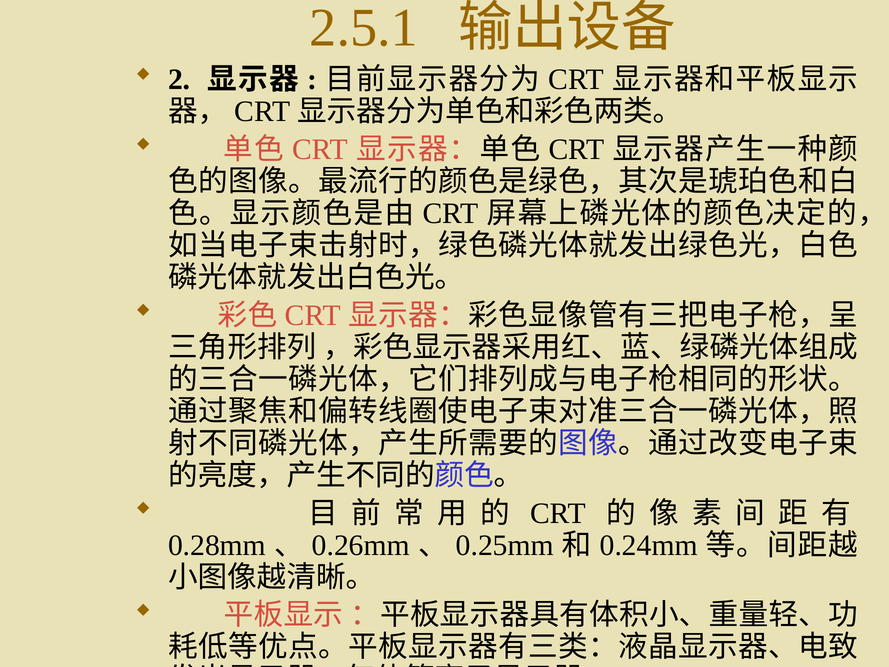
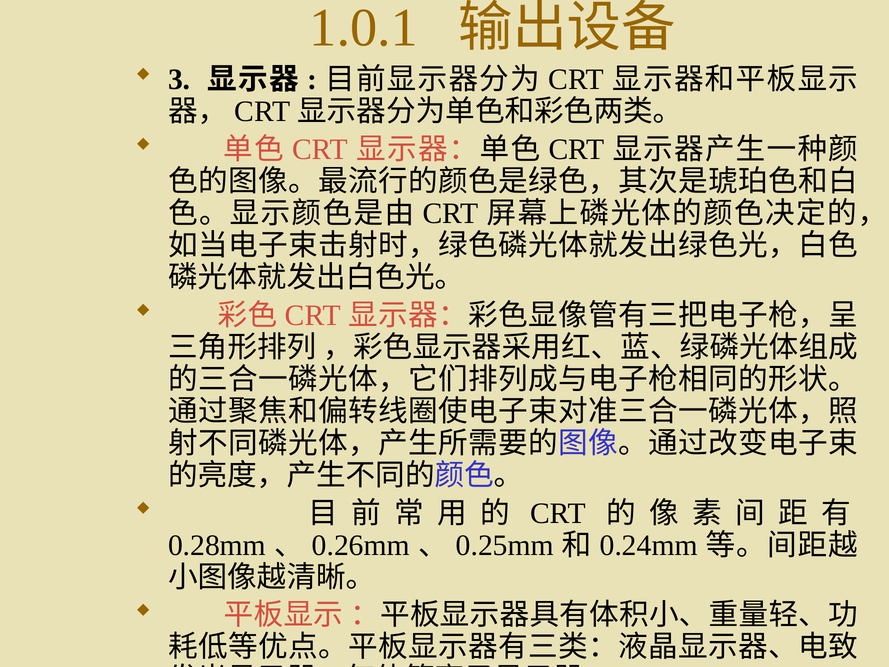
2.5.1: 2.5.1 -> 1.0.1
2: 2 -> 3
